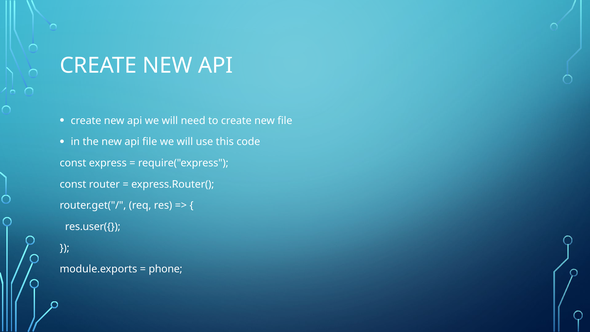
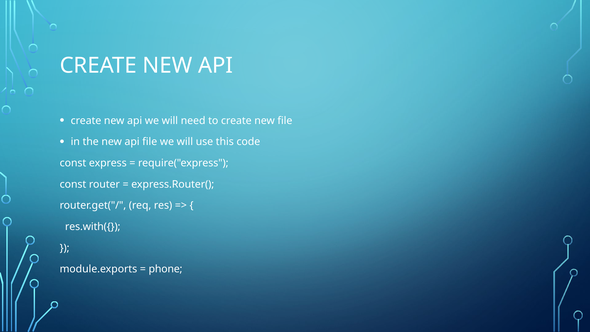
res.user({: res.user({ -> res.with({
